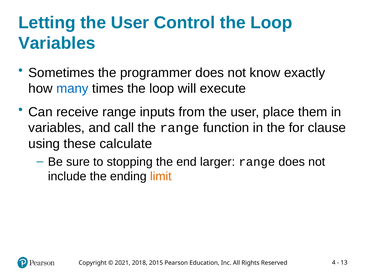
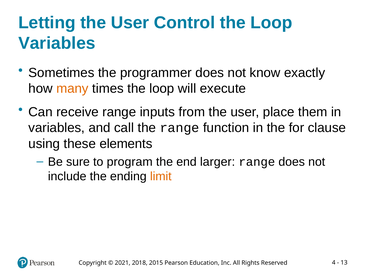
many colour: blue -> orange
calculate: calculate -> elements
stopping: stopping -> program
